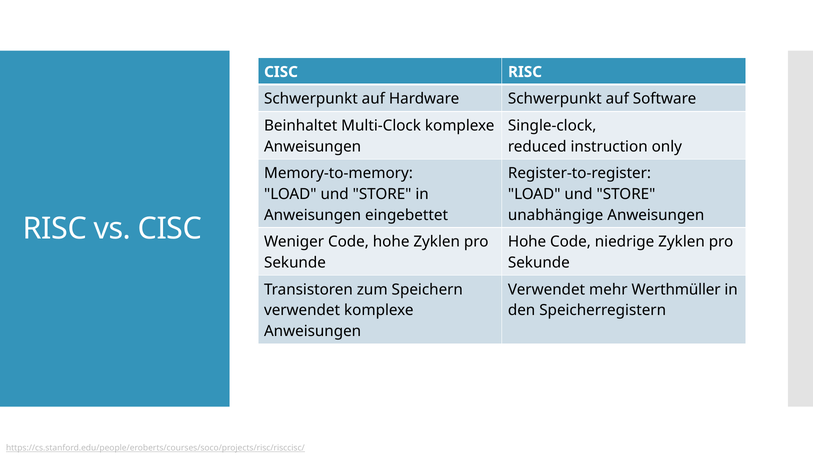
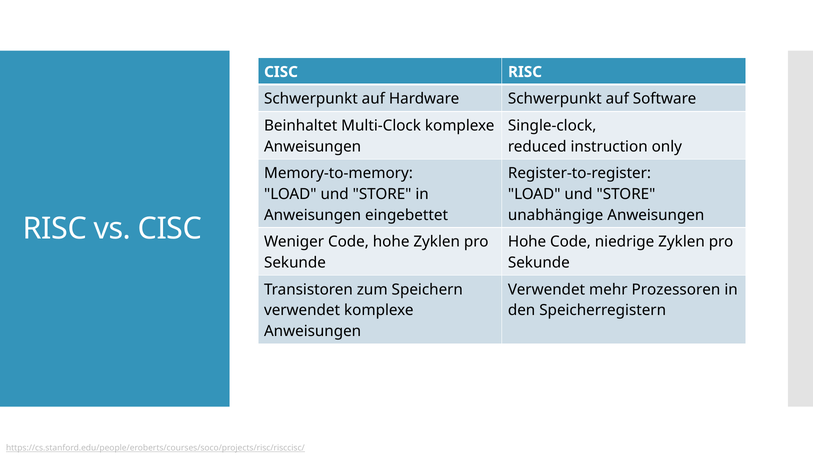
Werthmüller: Werthmüller -> Prozessoren
